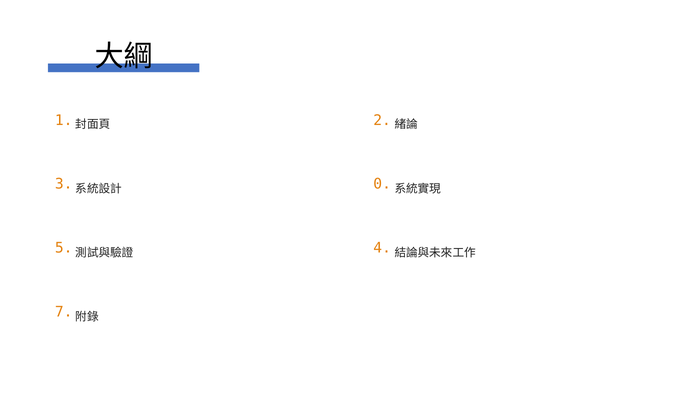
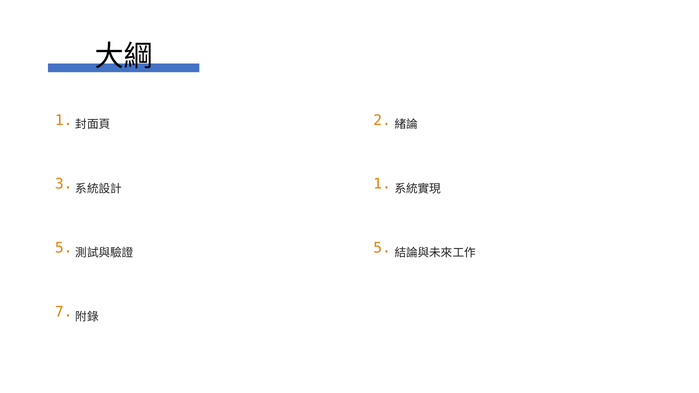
3 0: 0 -> 1
5 4: 4 -> 5
